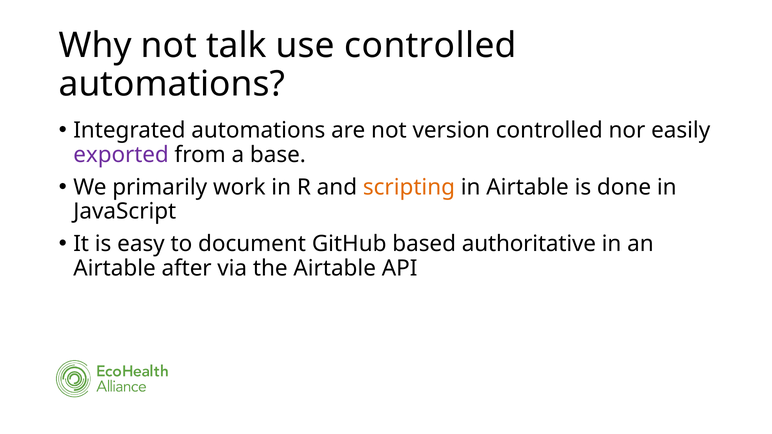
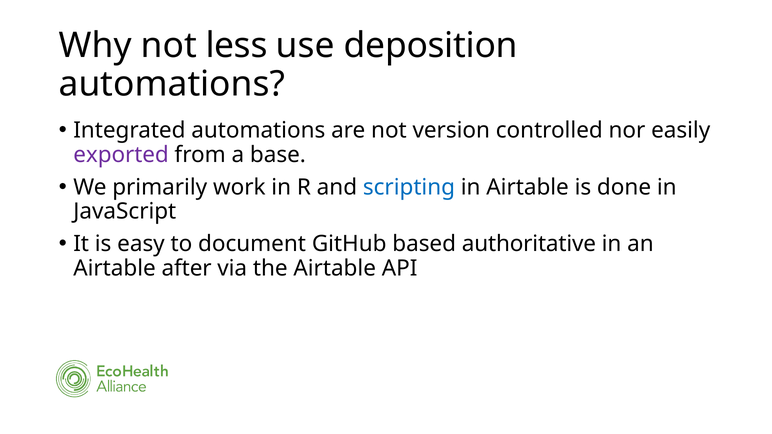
talk: talk -> less
use controlled: controlled -> deposition
scripting colour: orange -> blue
